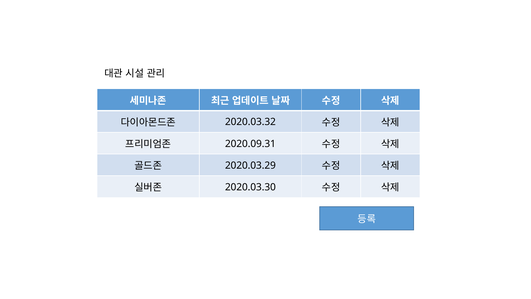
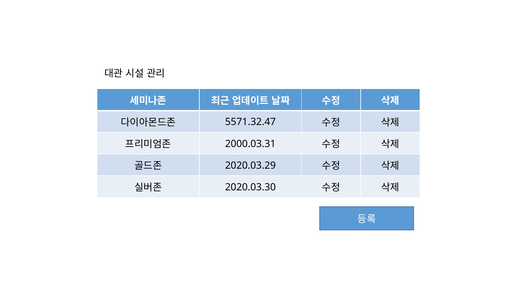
2020.03.32: 2020.03.32 -> 5571.32.47
2020.09.31: 2020.09.31 -> 2000.03.31
